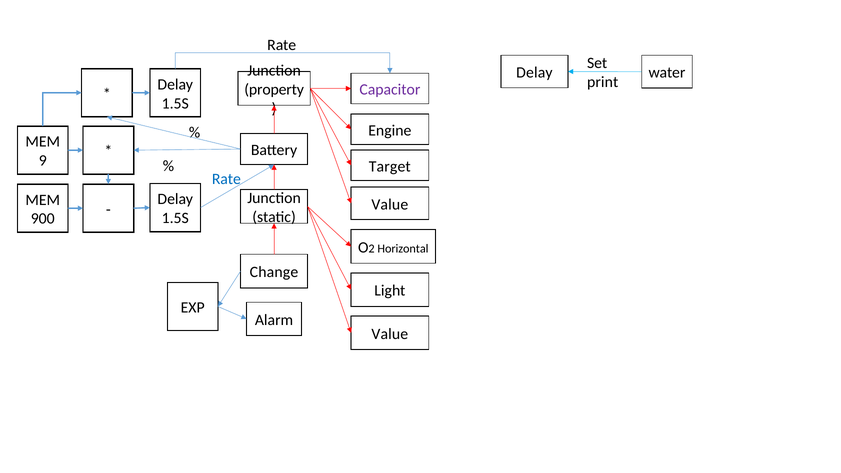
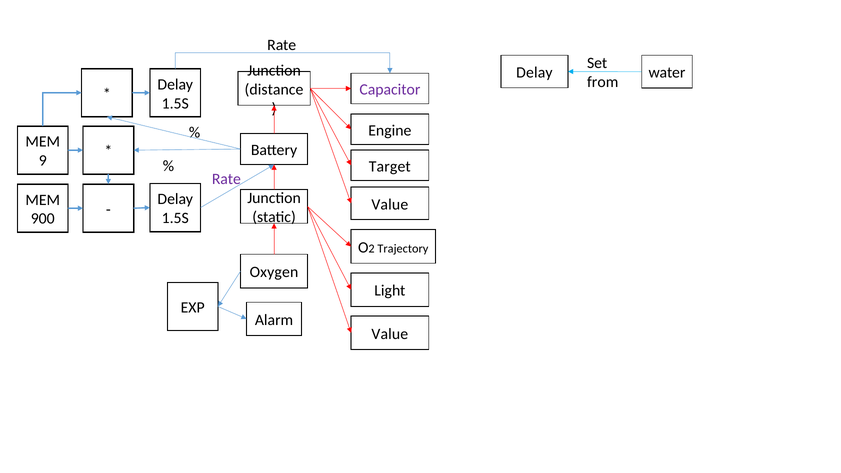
print: print -> from
property: property -> distance
Rate at (226, 179) colour: blue -> purple
Horizontal: Horizontal -> Trajectory
Change: Change -> Oxygen
